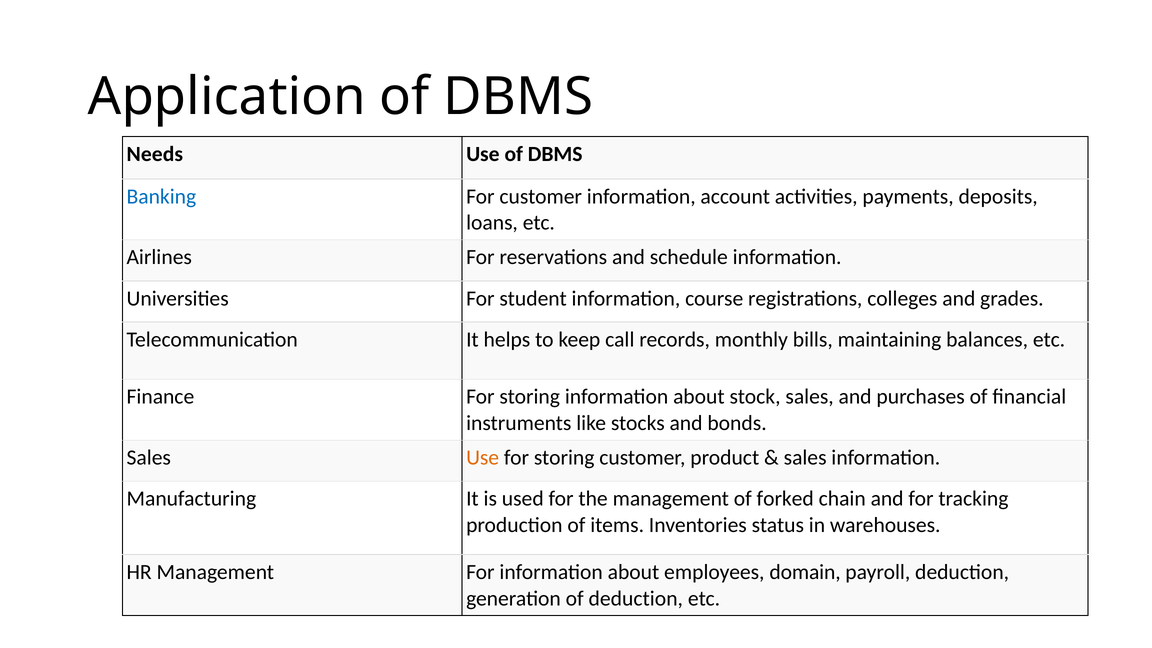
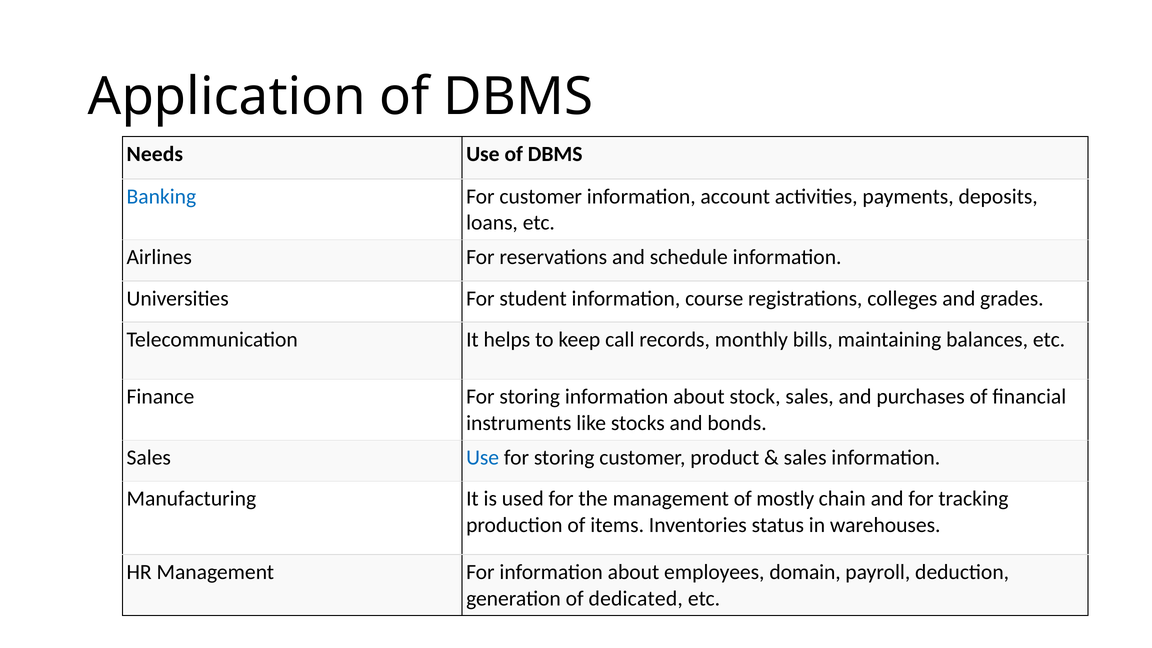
Use at (483, 458) colour: orange -> blue
forked: forked -> mostly
of deduction: deduction -> dedicated
